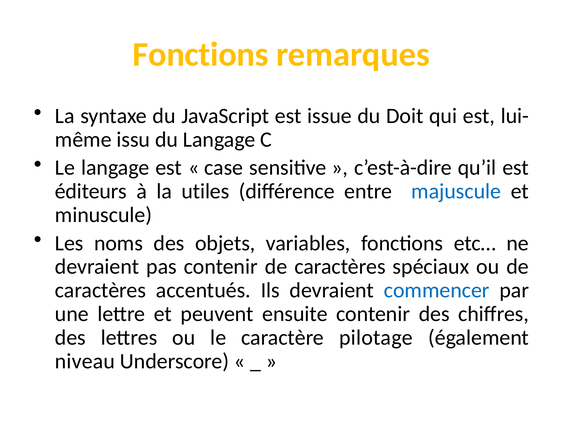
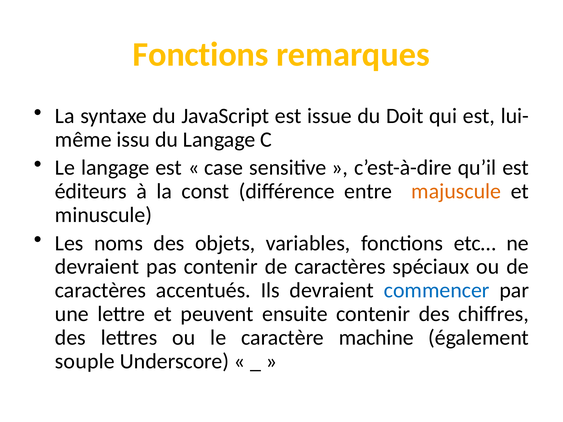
utiles: utiles -> const
majuscule colour: blue -> orange
pilotage: pilotage -> machine
niveau: niveau -> souple
